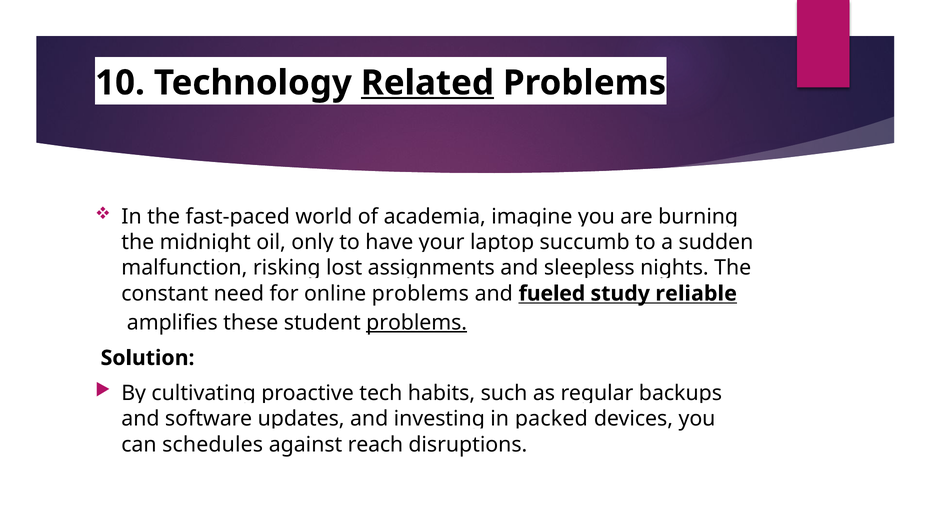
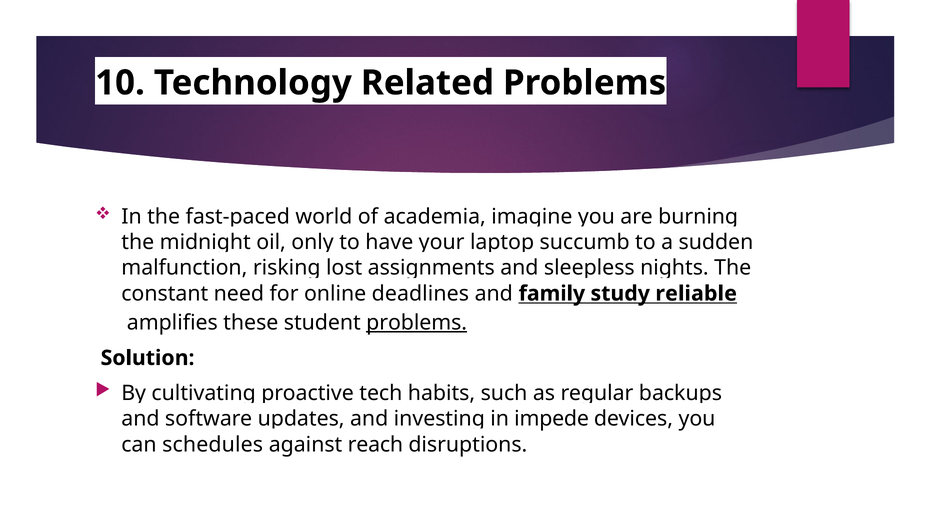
Related underline: present -> none
online problems: problems -> deadlines
fueled: fueled -> family
packed: packed -> impede
